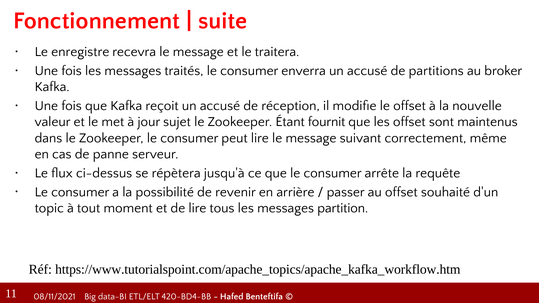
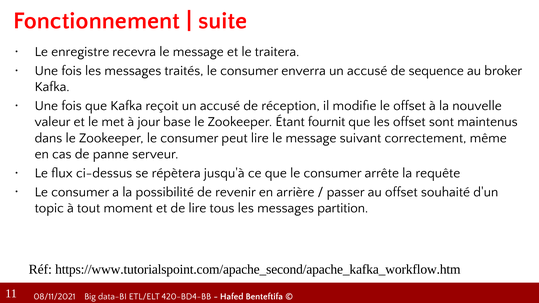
partitions: partitions -> sequence
sujet: sujet -> base
https://www.tutorialspoint.com/apache_topics/apache_kafka_workflow.htm: https://www.tutorialspoint.com/apache_topics/apache_kafka_workflow.htm -> https://www.tutorialspoint.com/apache_second/apache_kafka_workflow.htm
